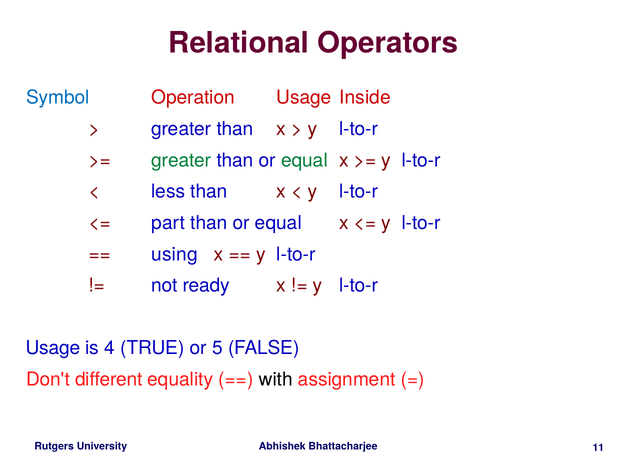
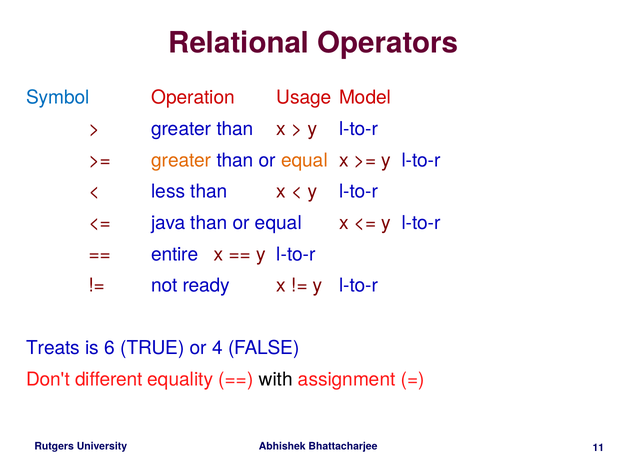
Inside: Inside -> Model
greater at (181, 160) colour: green -> orange
equal at (304, 160) colour: green -> orange
part: part -> java
using: using -> entire
Usage at (53, 349): Usage -> Treats
4: 4 -> 6
5: 5 -> 4
